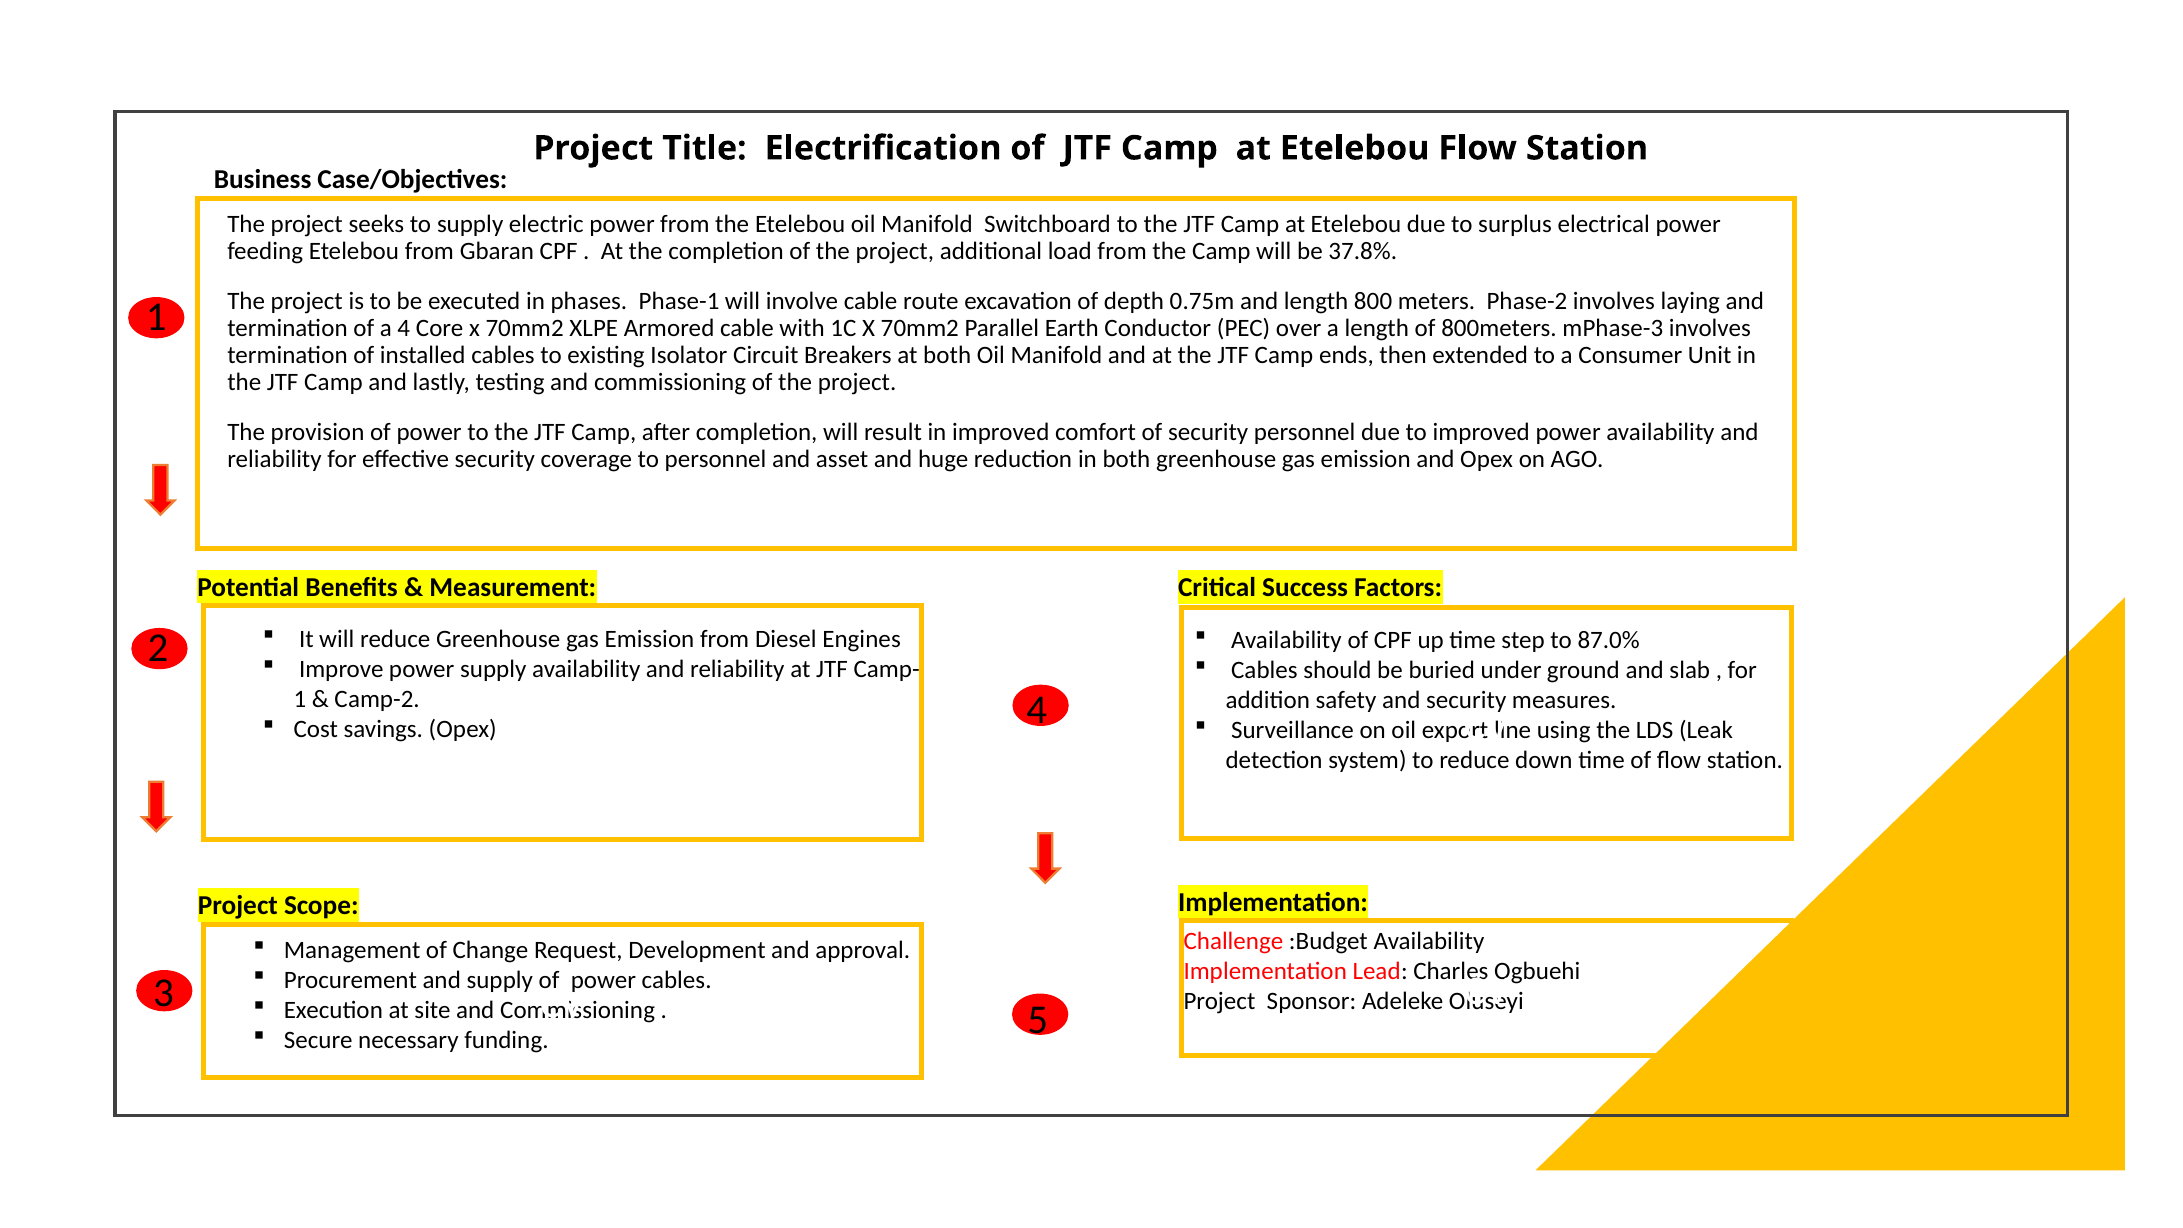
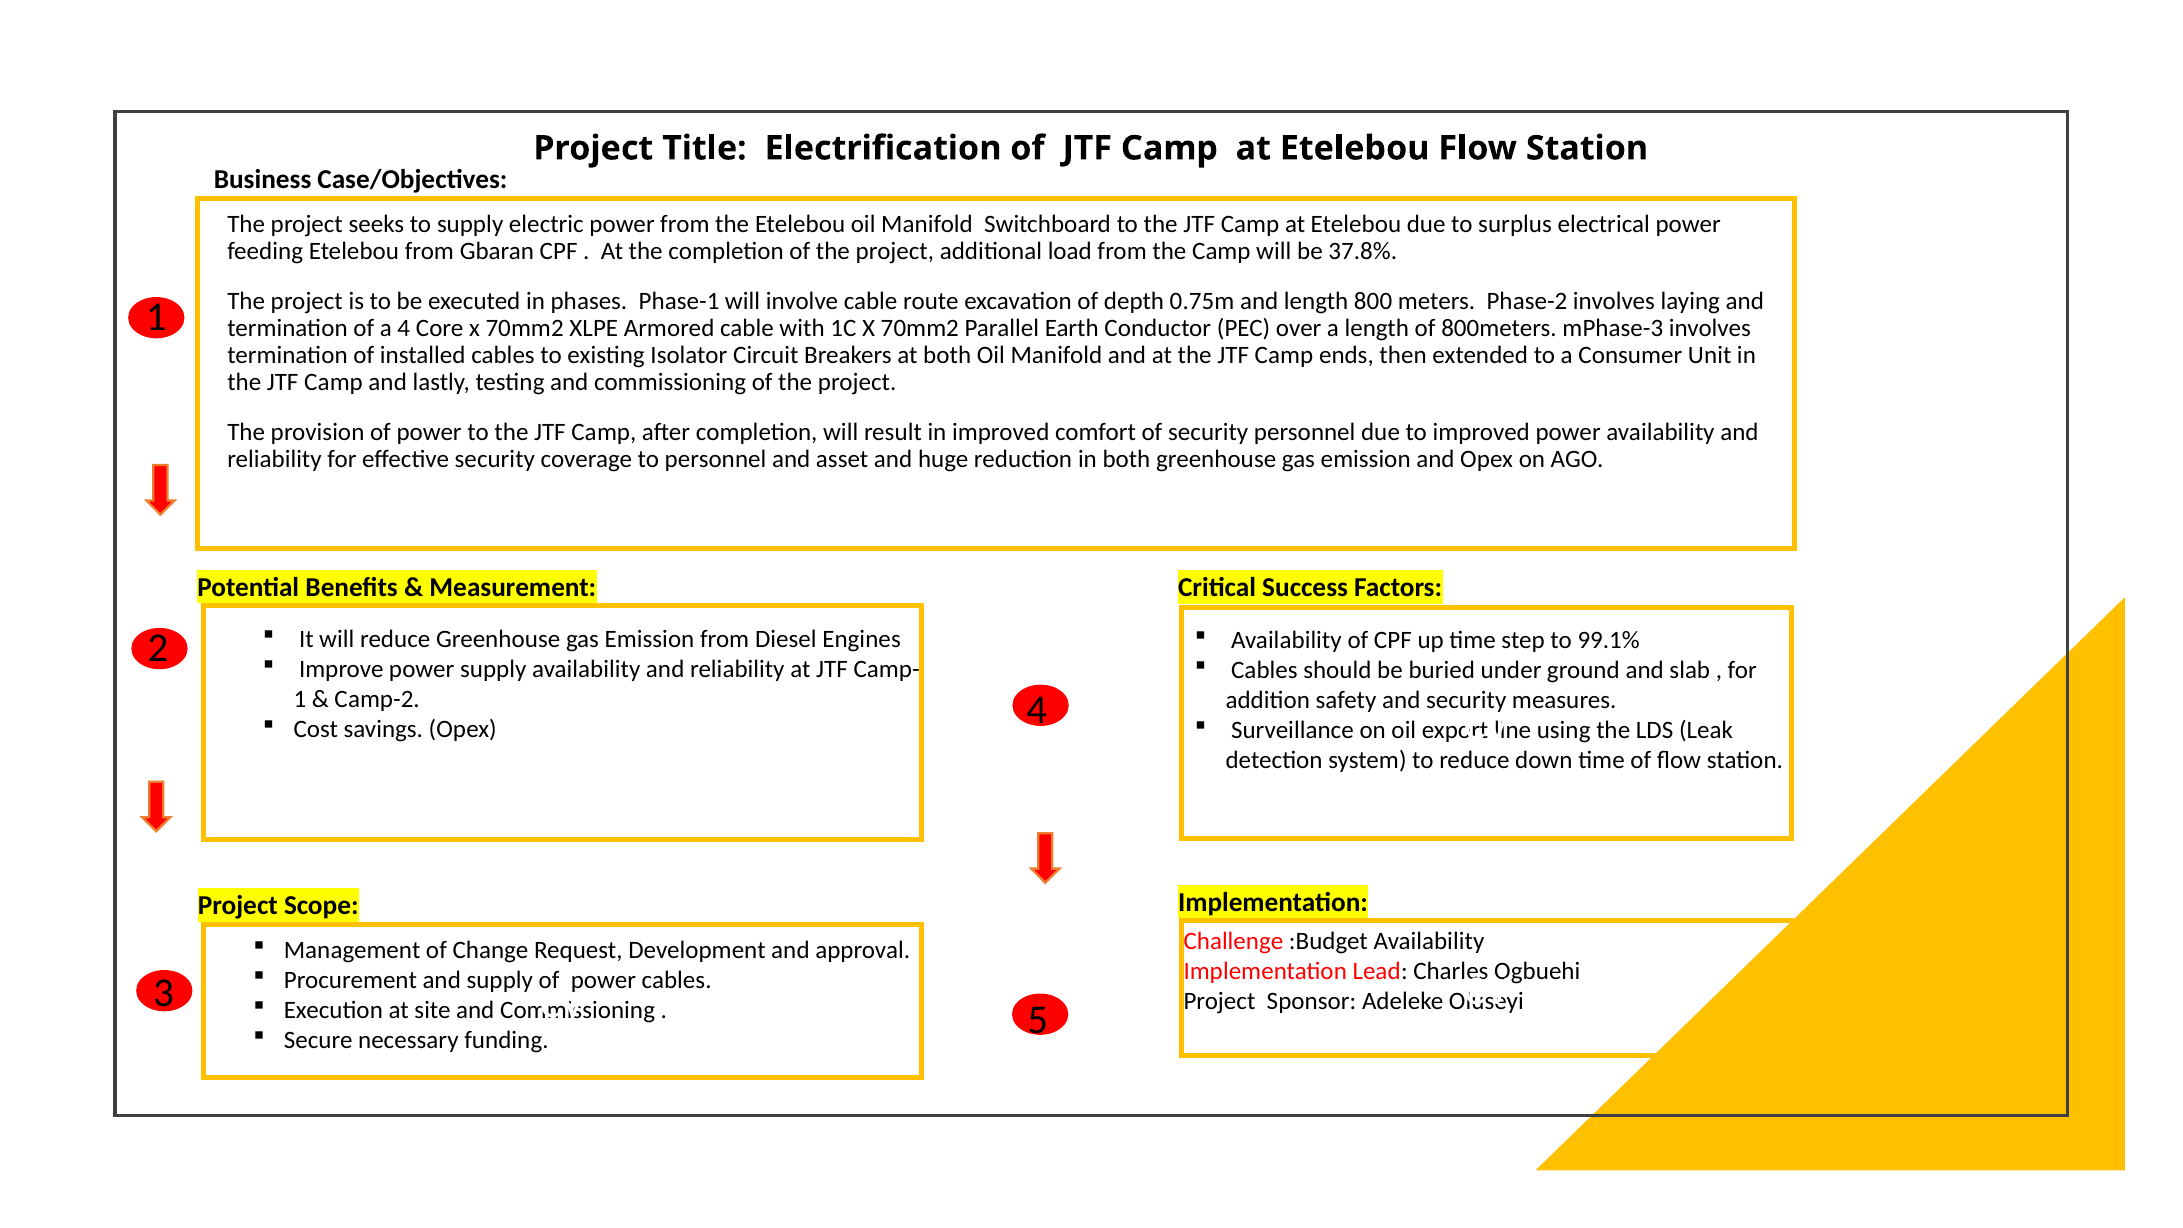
87.0%: 87.0% -> 99.1%
